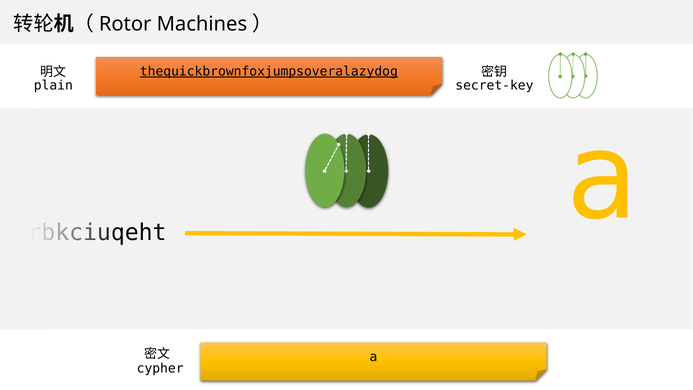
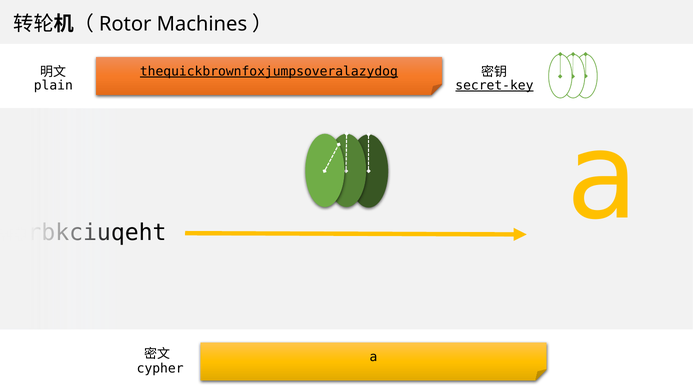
secret-key underline: none -> present
